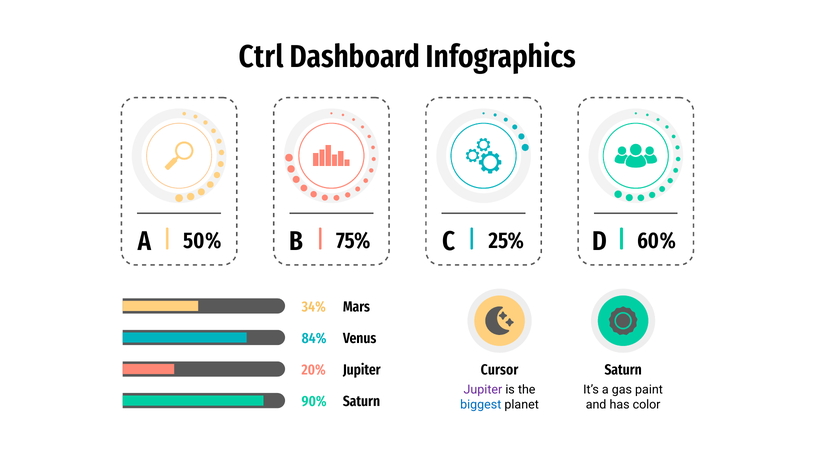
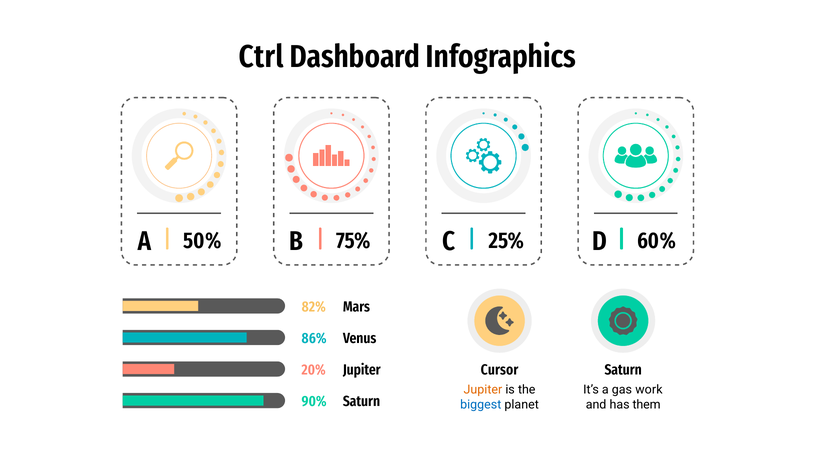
34%: 34% -> 82%
84%: 84% -> 86%
Jupiter at (483, 390) colour: purple -> orange
paint: paint -> work
color: color -> them
